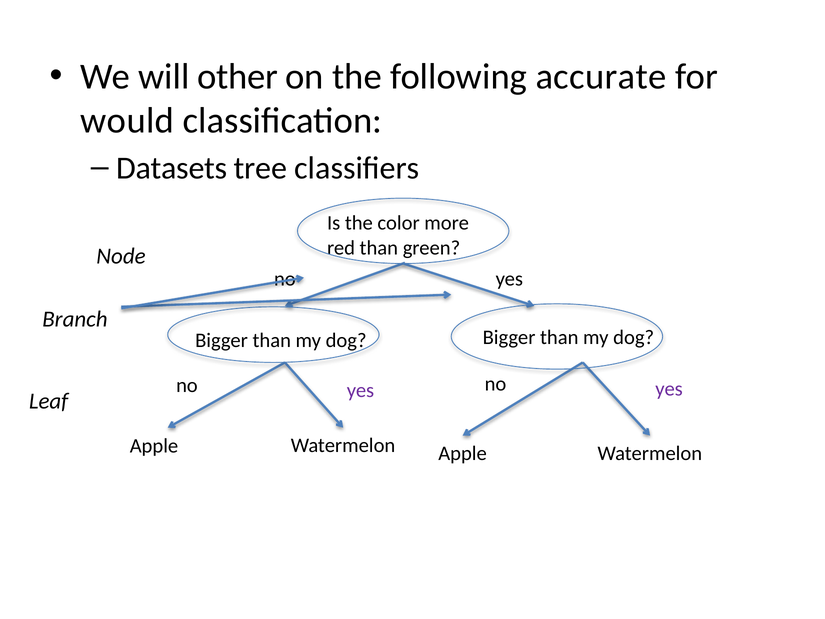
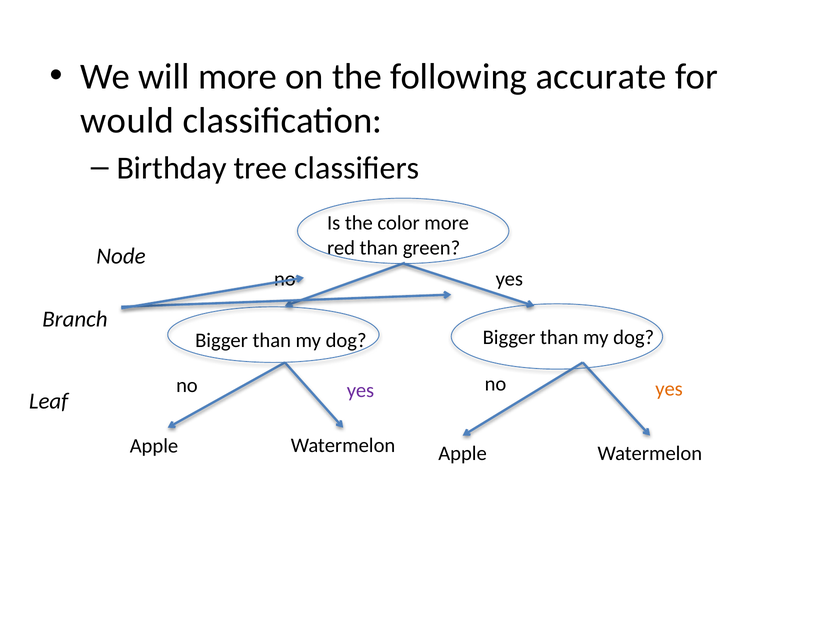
will other: other -> more
Datasets: Datasets -> Birthday
yes at (669, 389) colour: purple -> orange
